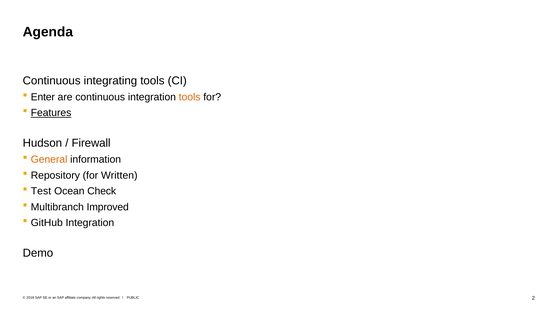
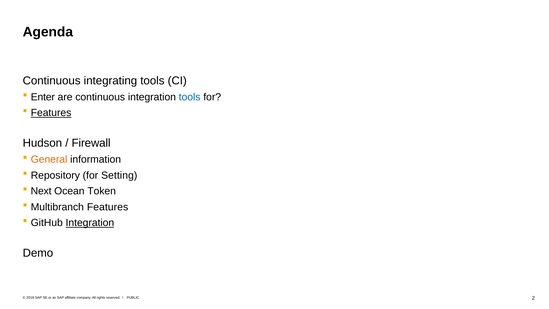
tools at (190, 97) colour: orange -> blue
Written: Written -> Setting
Test: Test -> Next
Check: Check -> Token
Multibranch Improved: Improved -> Features
Integration at (90, 223) underline: none -> present
